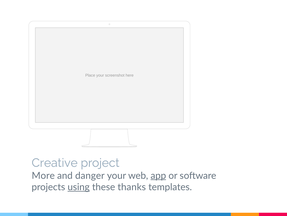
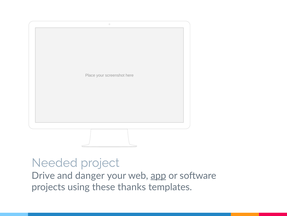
Creative: Creative -> Needed
More: More -> Drive
using underline: present -> none
